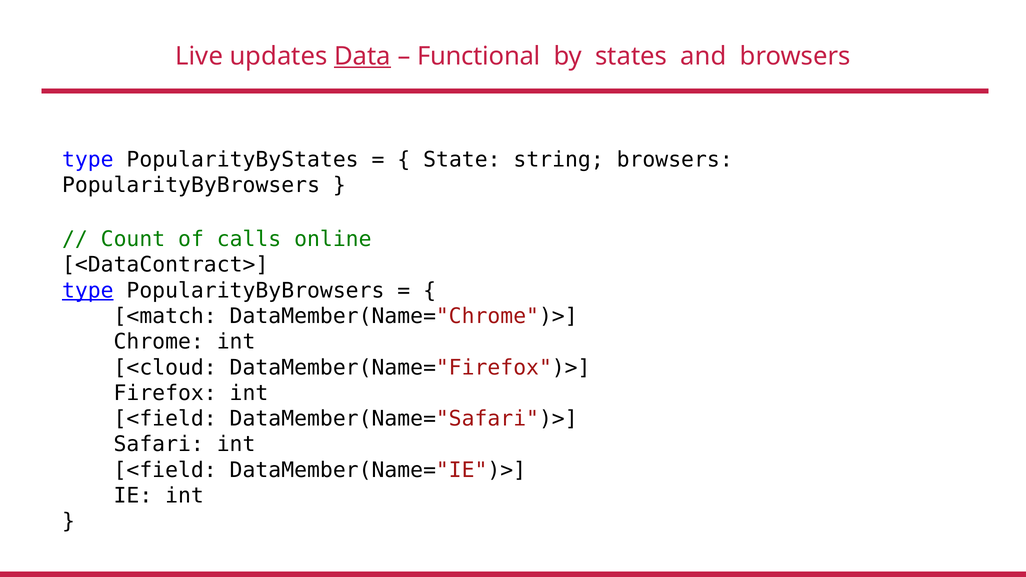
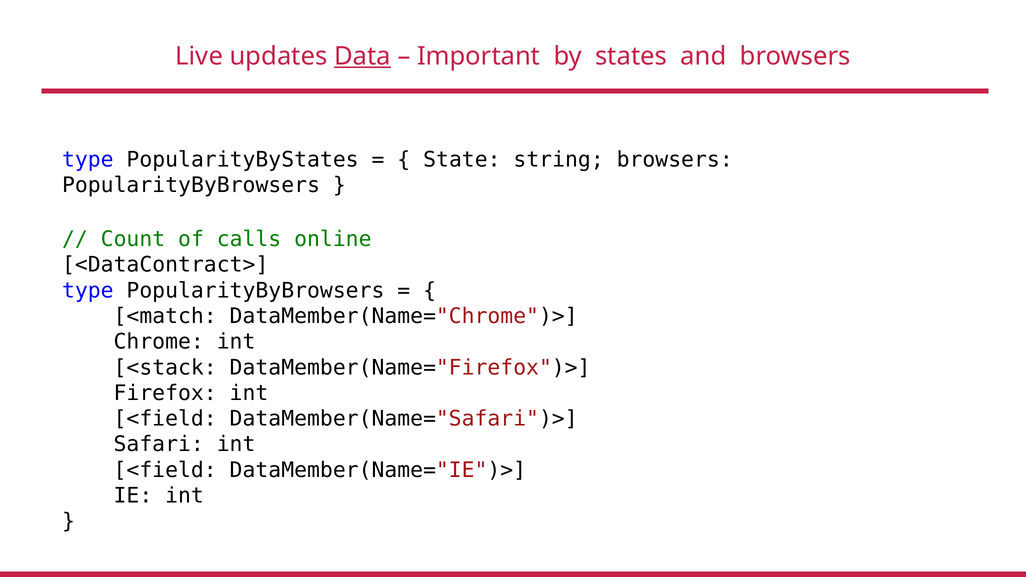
Functional: Functional -> Important
type at (88, 291) underline: present -> none
<cloud: <cloud -> <stack
